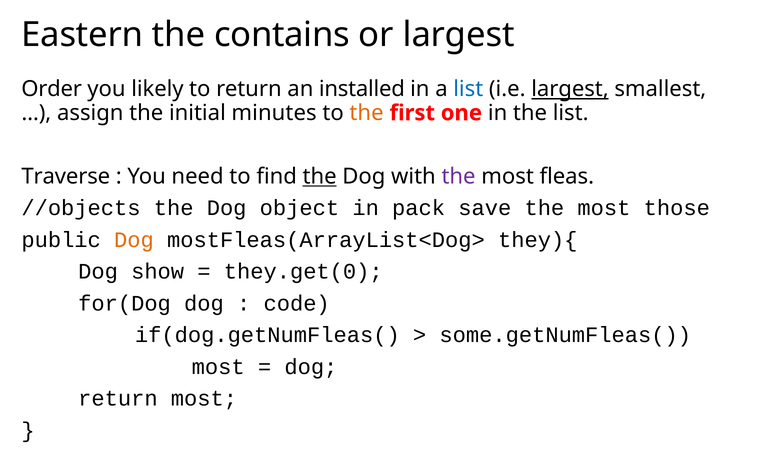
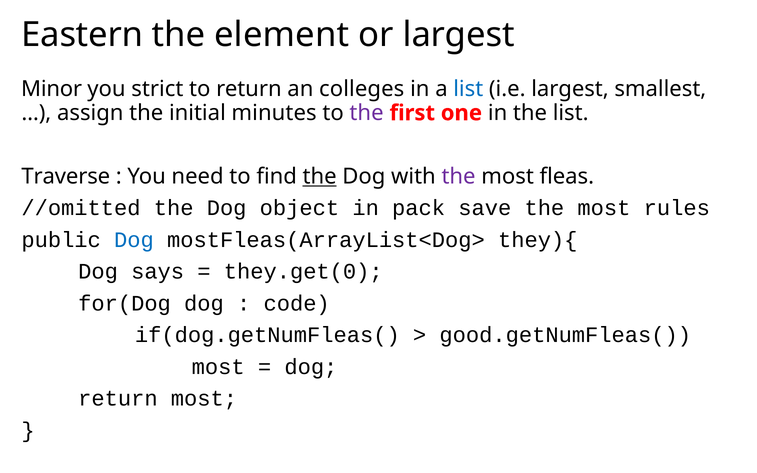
contains: contains -> element
Order: Order -> Minor
likely: likely -> strict
installed: installed -> colleges
largest at (570, 89) underline: present -> none
the at (367, 113) colour: orange -> purple
//objects: //objects -> //omitted
those: those -> rules
Dog at (134, 240) colour: orange -> blue
show: show -> says
some.getNumFleas(: some.getNumFleas( -> good.getNumFleas(
